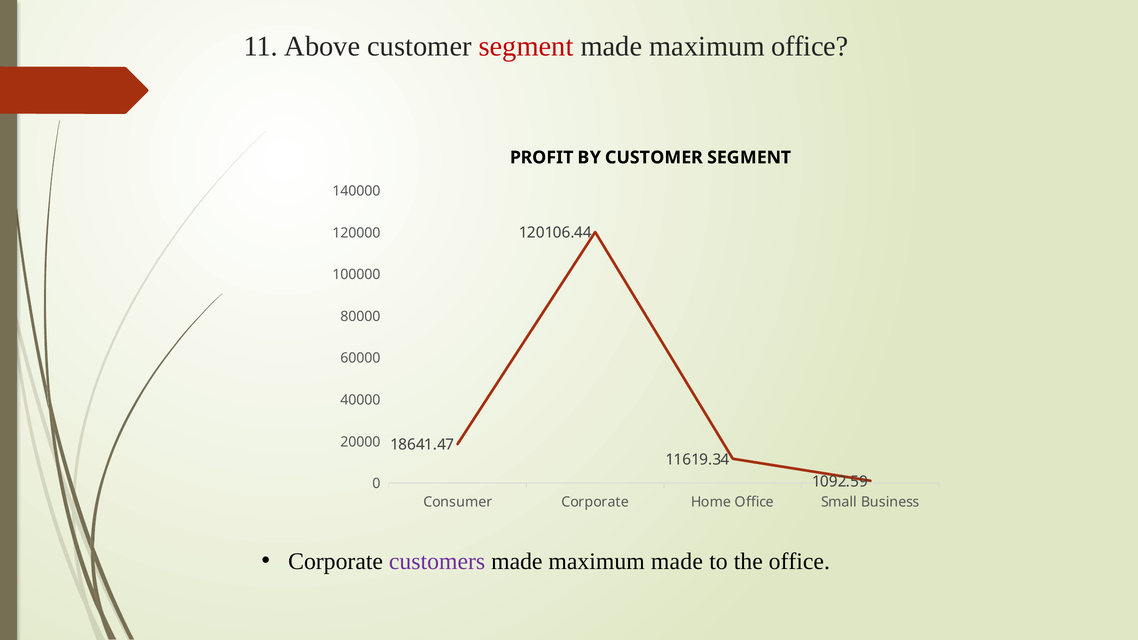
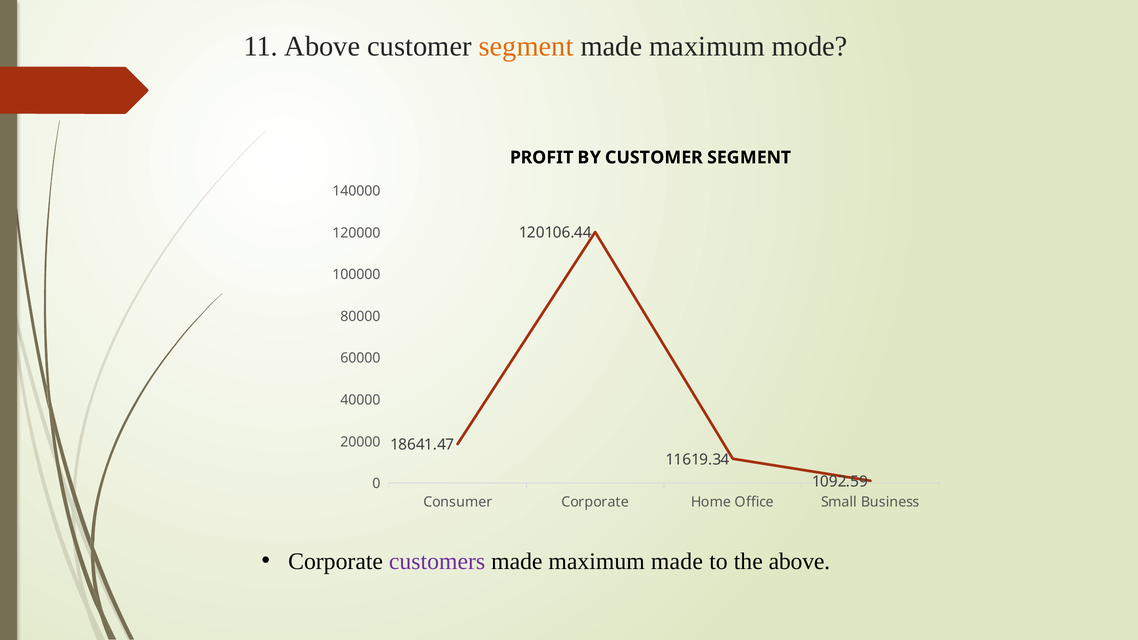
segment at (526, 46) colour: red -> orange
maximum office: office -> mode
the office: office -> above
